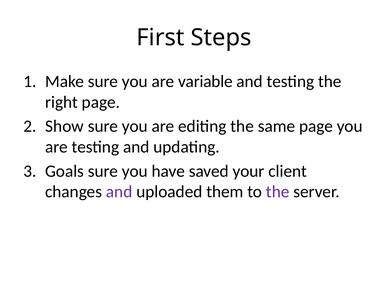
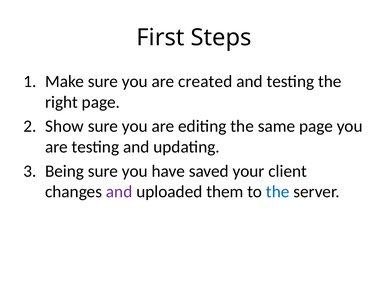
variable: variable -> created
Goals: Goals -> Being
the at (278, 192) colour: purple -> blue
